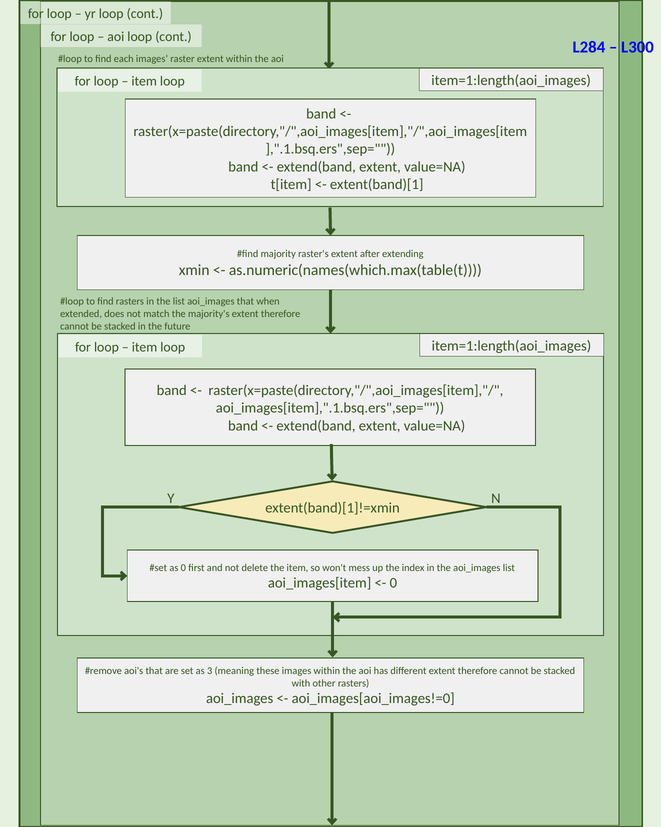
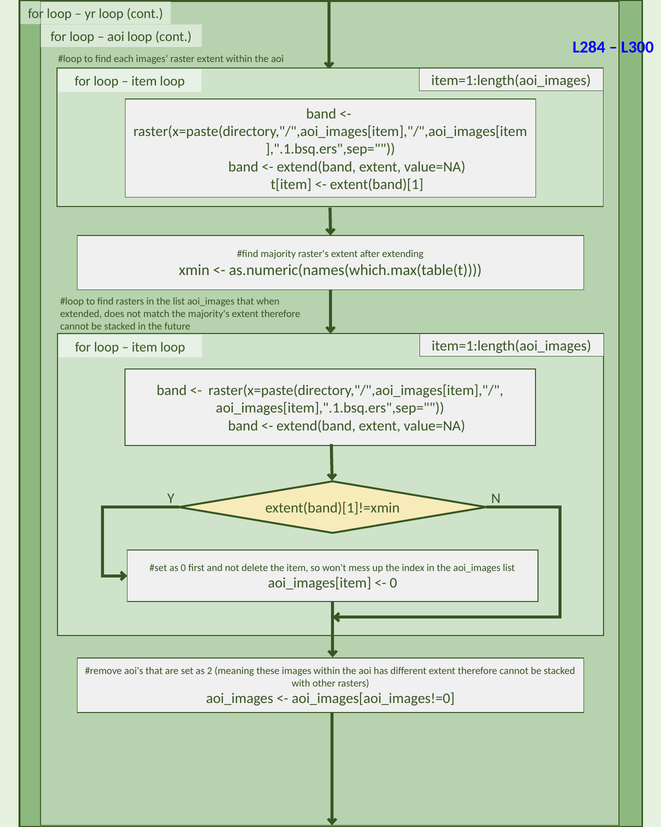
3: 3 -> 2
